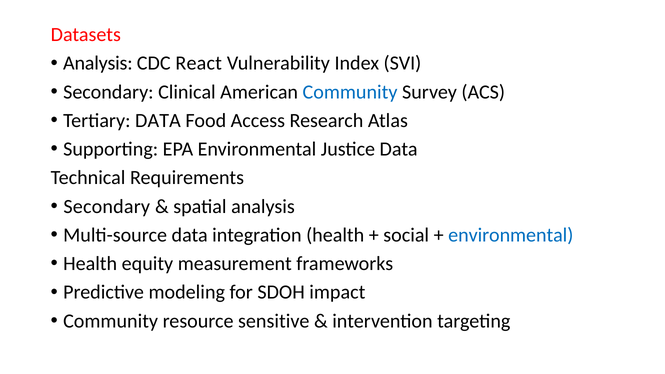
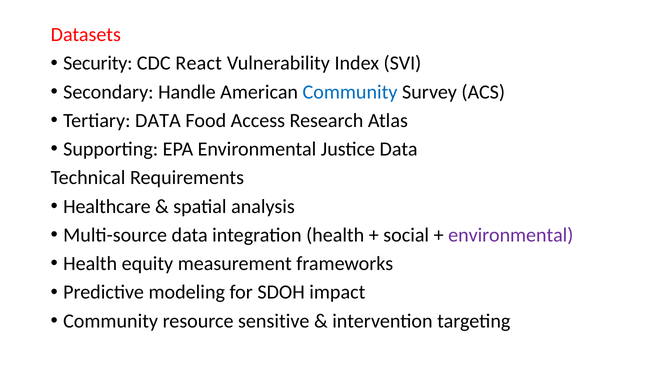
Analysis at (98, 63): Analysis -> Security
Clinical: Clinical -> Handle
Secondary at (107, 206): Secondary -> Healthcare
environmental at (511, 235) colour: blue -> purple
